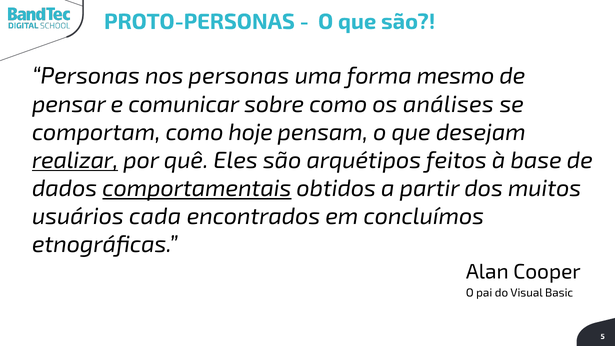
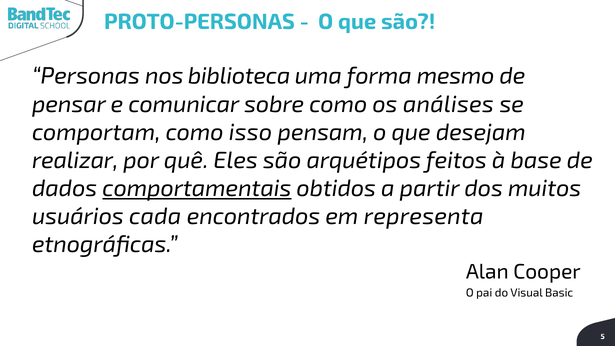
nos personas: personas -> biblioteca
hoje: hoje -> isso
realizar underline: present -> none
concluímos: concluímos -> representa
